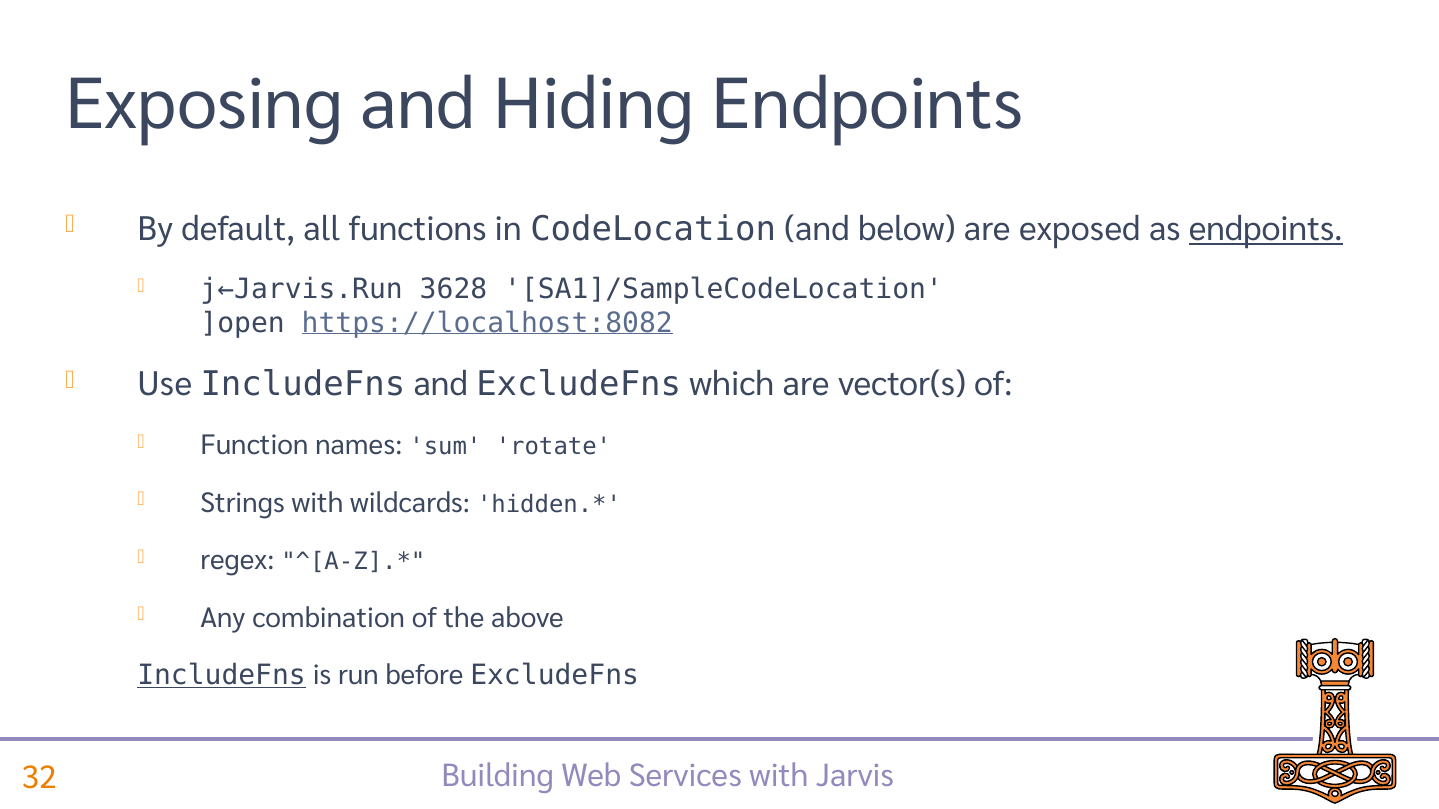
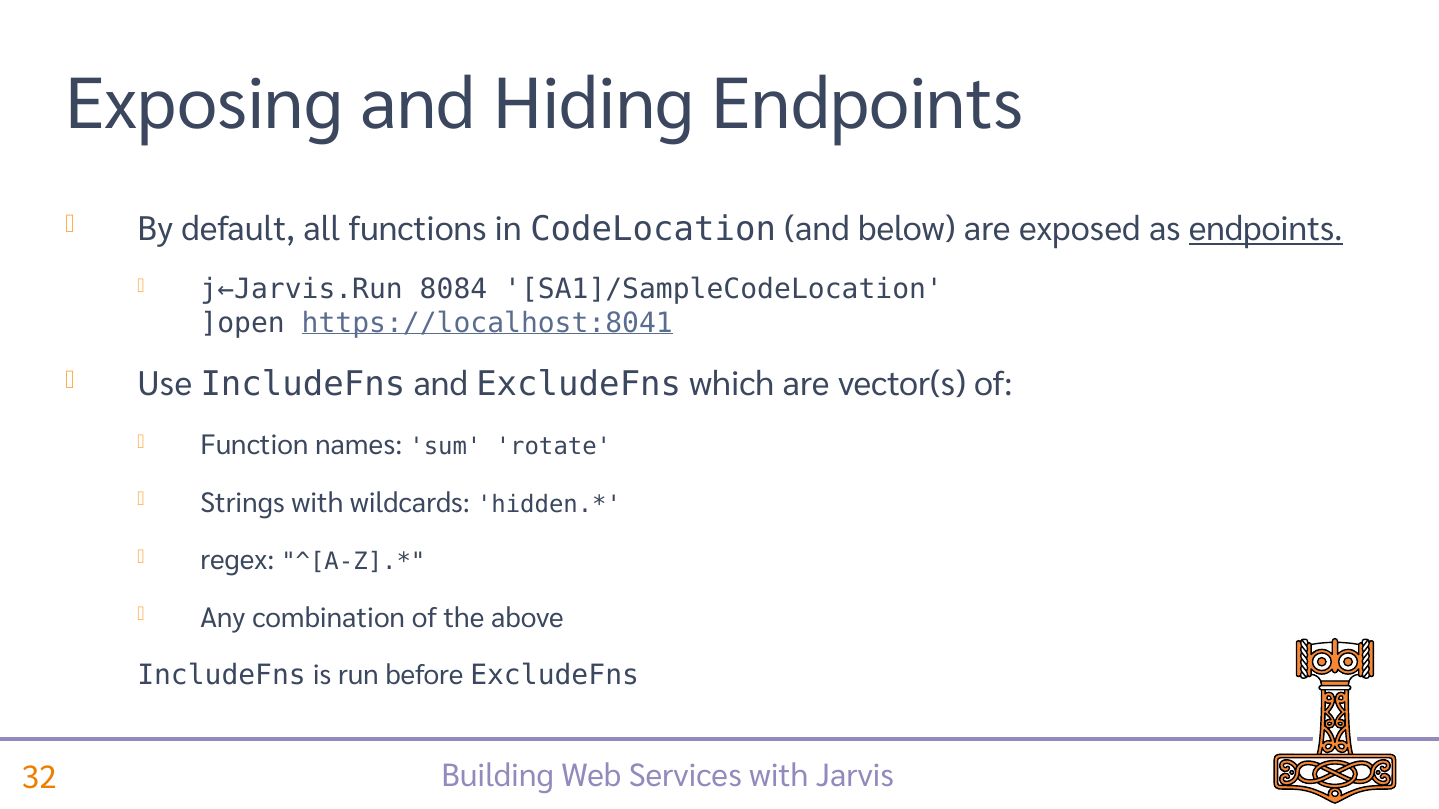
3628: 3628 -> 8084
https://localhost:8082: https://localhost:8082 -> https://localhost:8041
IncludeFns at (222, 676) underline: present -> none
